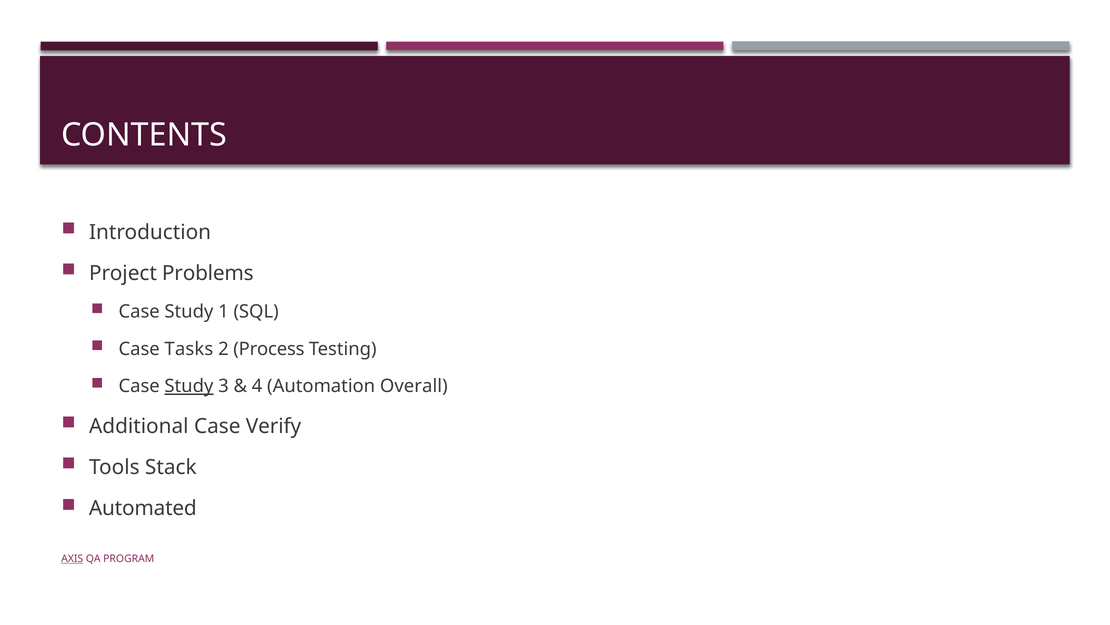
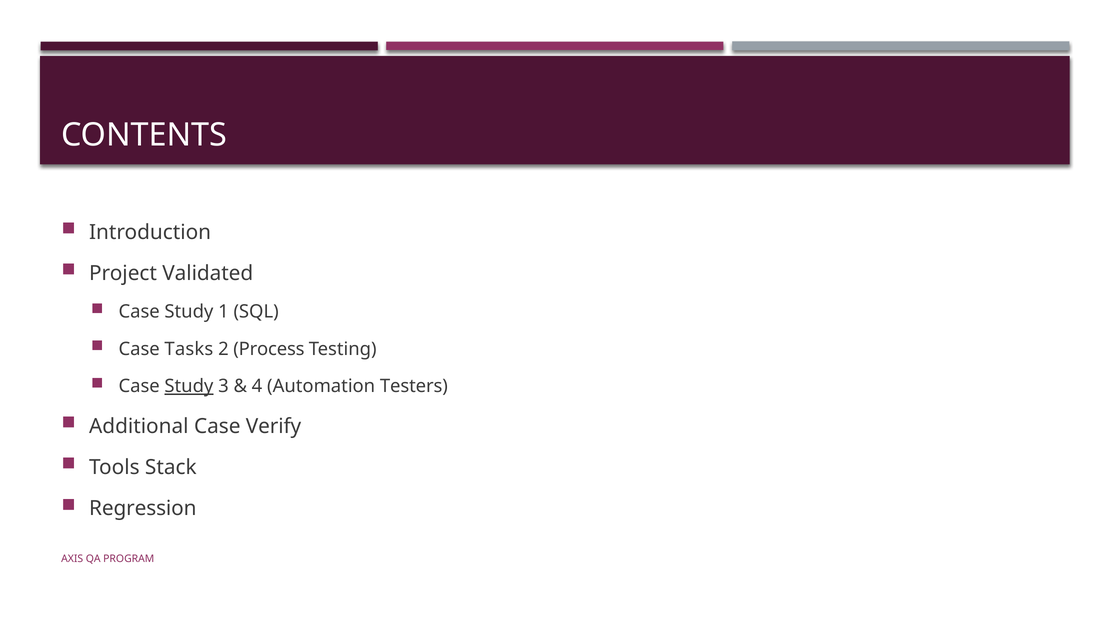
Problems: Problems -> Validated
Overall: Overall -> Testers
Automated: Automated -> Regression
AXIS underline: present -> none
